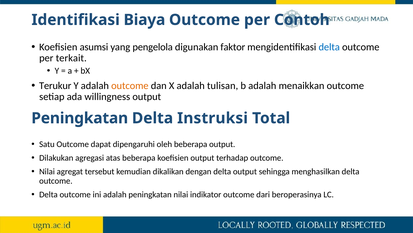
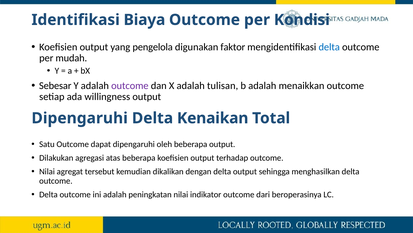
Contoh: Contoh -> Kondisi
asumsi at (94, 47): asumsi -> output
terkait: terkait -> mudah
Terukur: Terukur -> Sebesar
outcome at (130, 85) colour: orange -> purple
Peningkatan at (80, 118): Peningkatan -> Dipengaruhi
Instruksi: Instruksi -> Kenaikan
